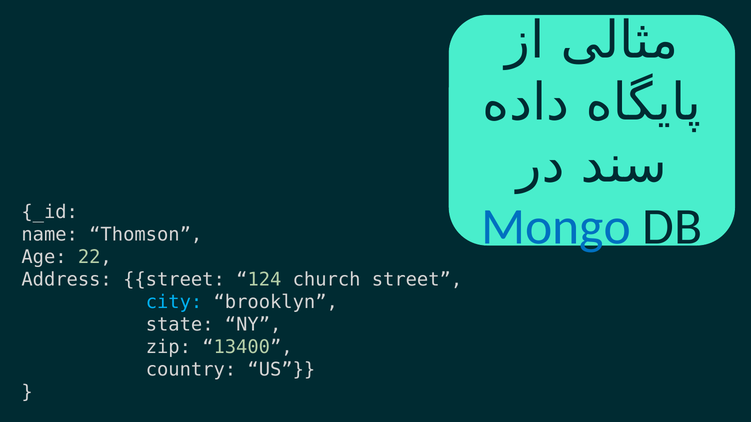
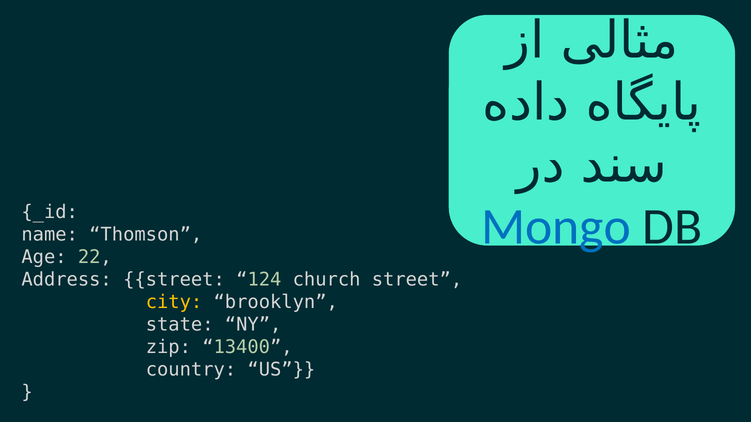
city colour: light blue -> yellow
